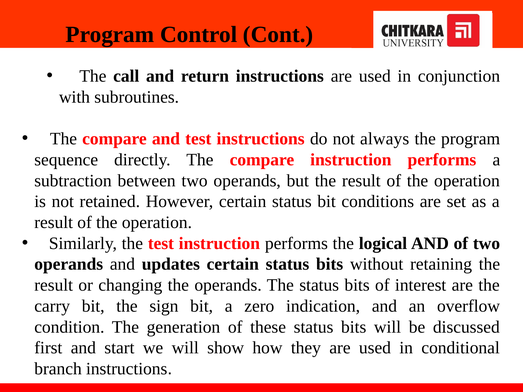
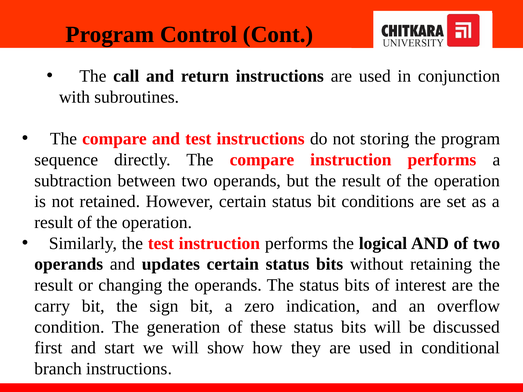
always: always -> storing
